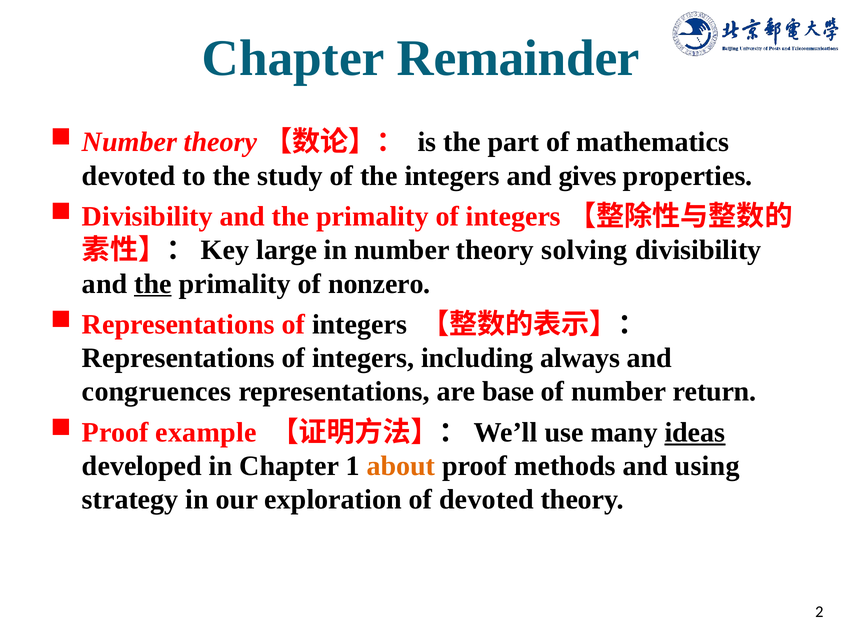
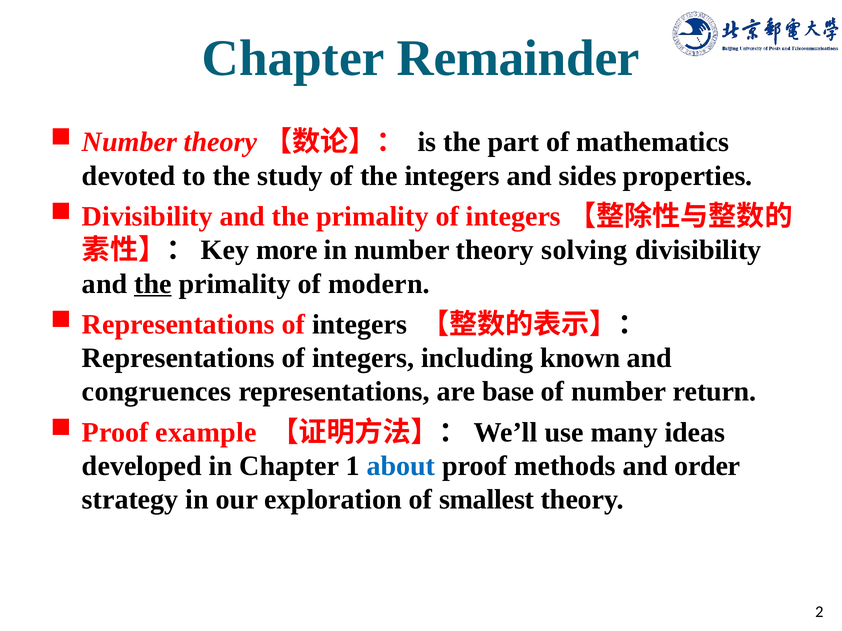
gives: gives -> sides
large: large -> more
nonzero: nonzero -> modern
always: always -> known
ideas underline: present -> none
about colour: orange -> blue
using: using -> order
of devoted: devoted -> smallest
